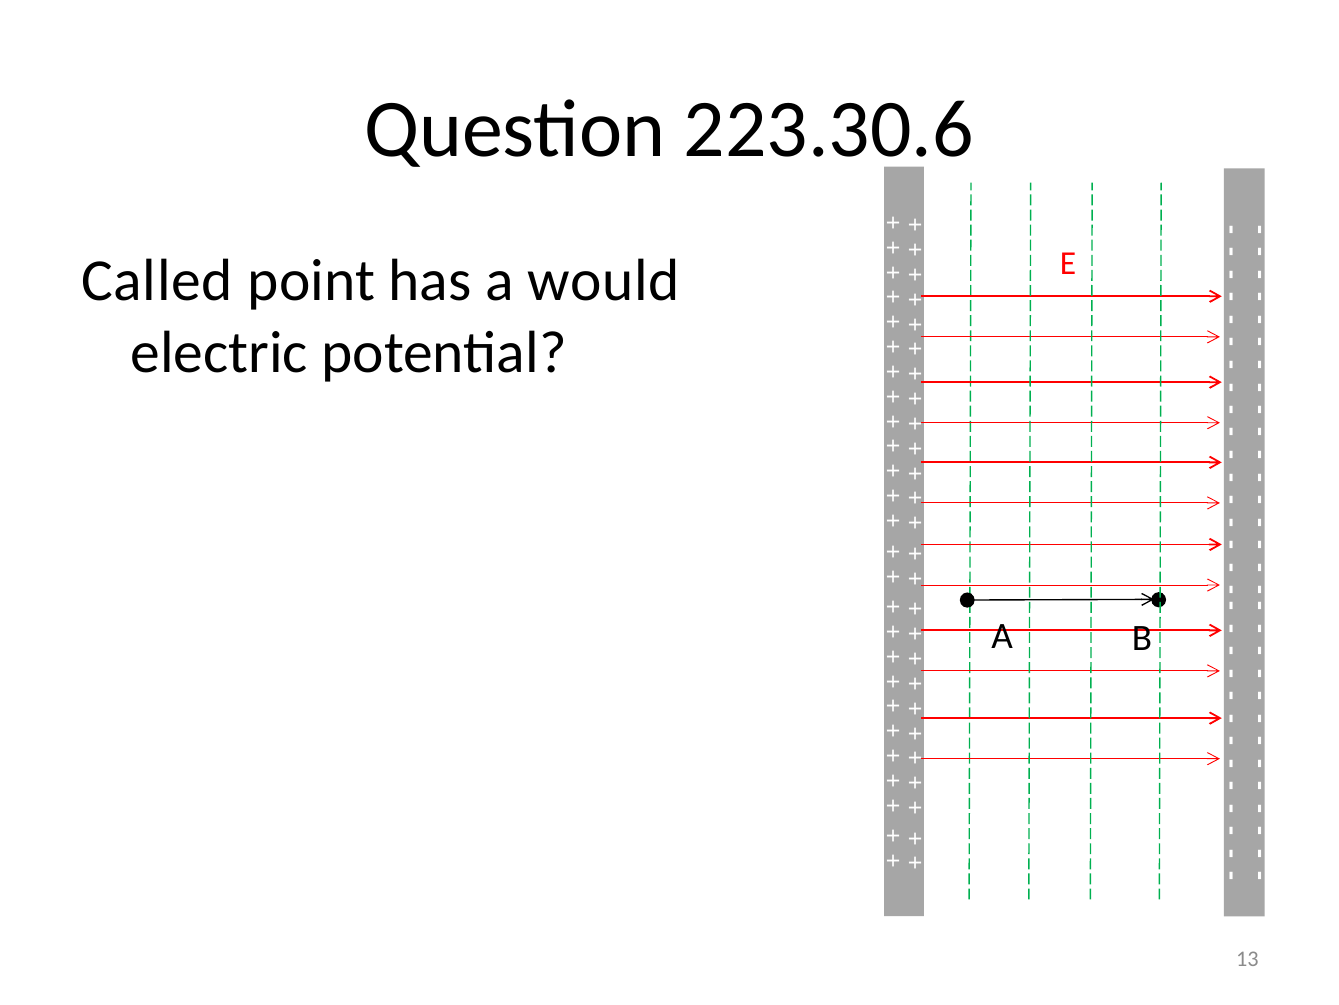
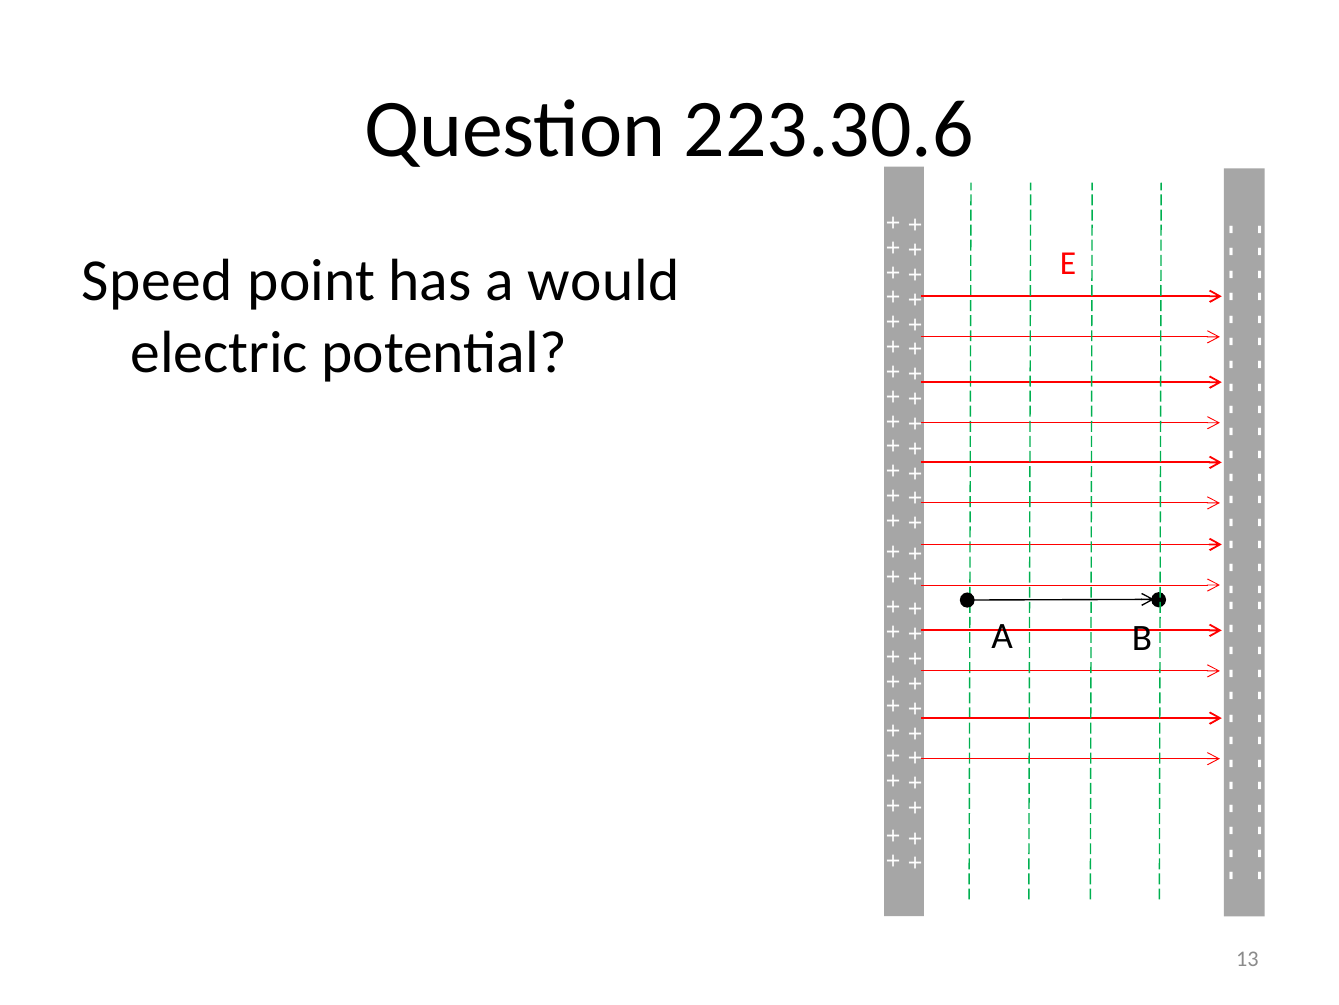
Called: Called -> Speed
